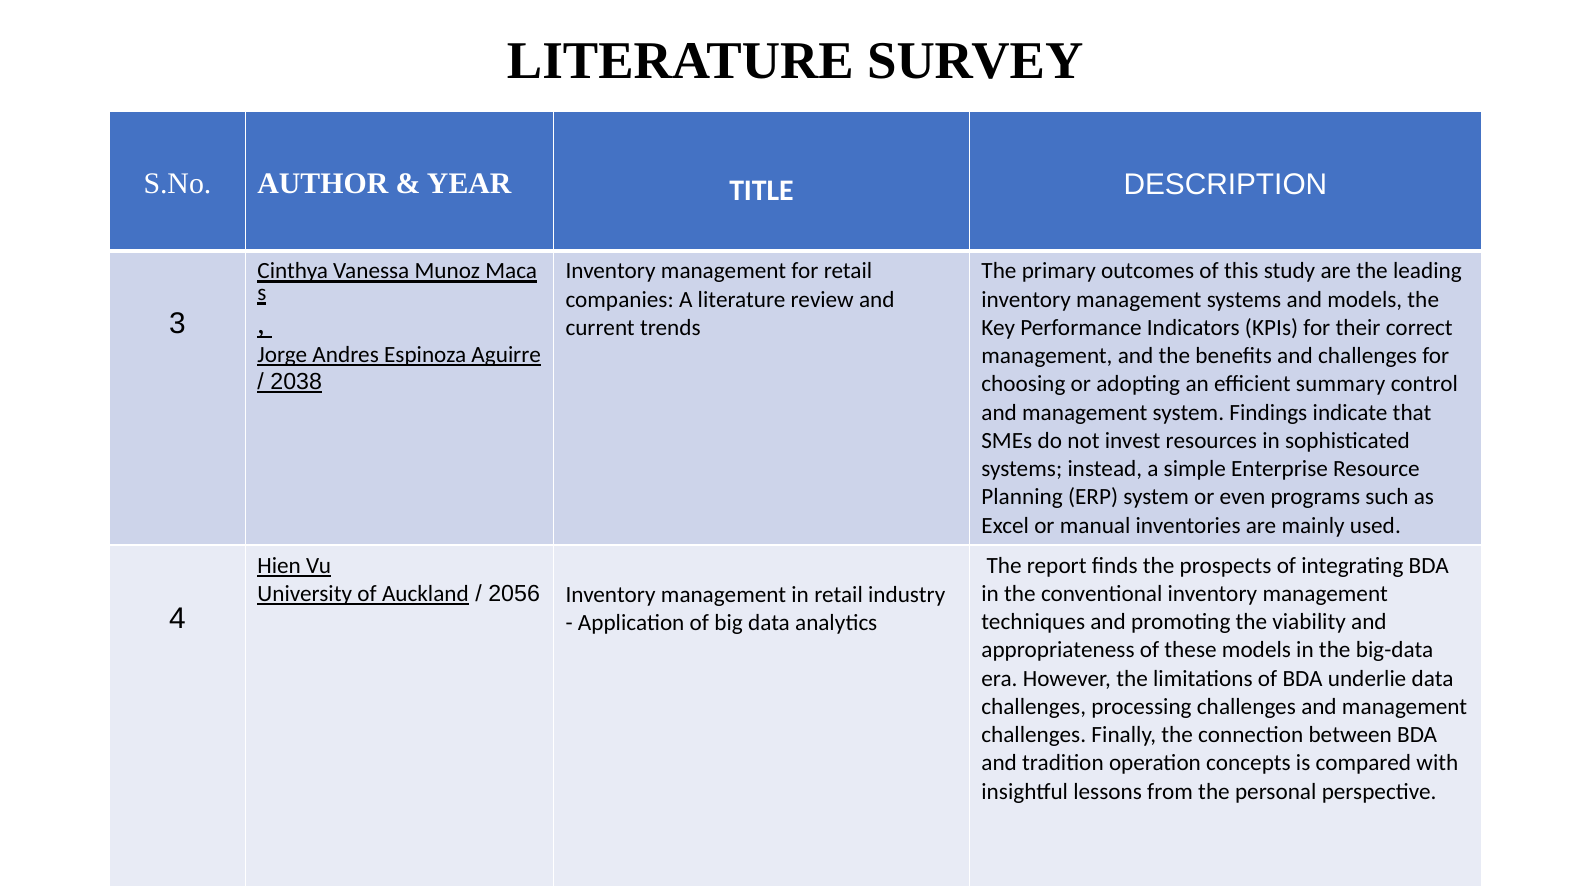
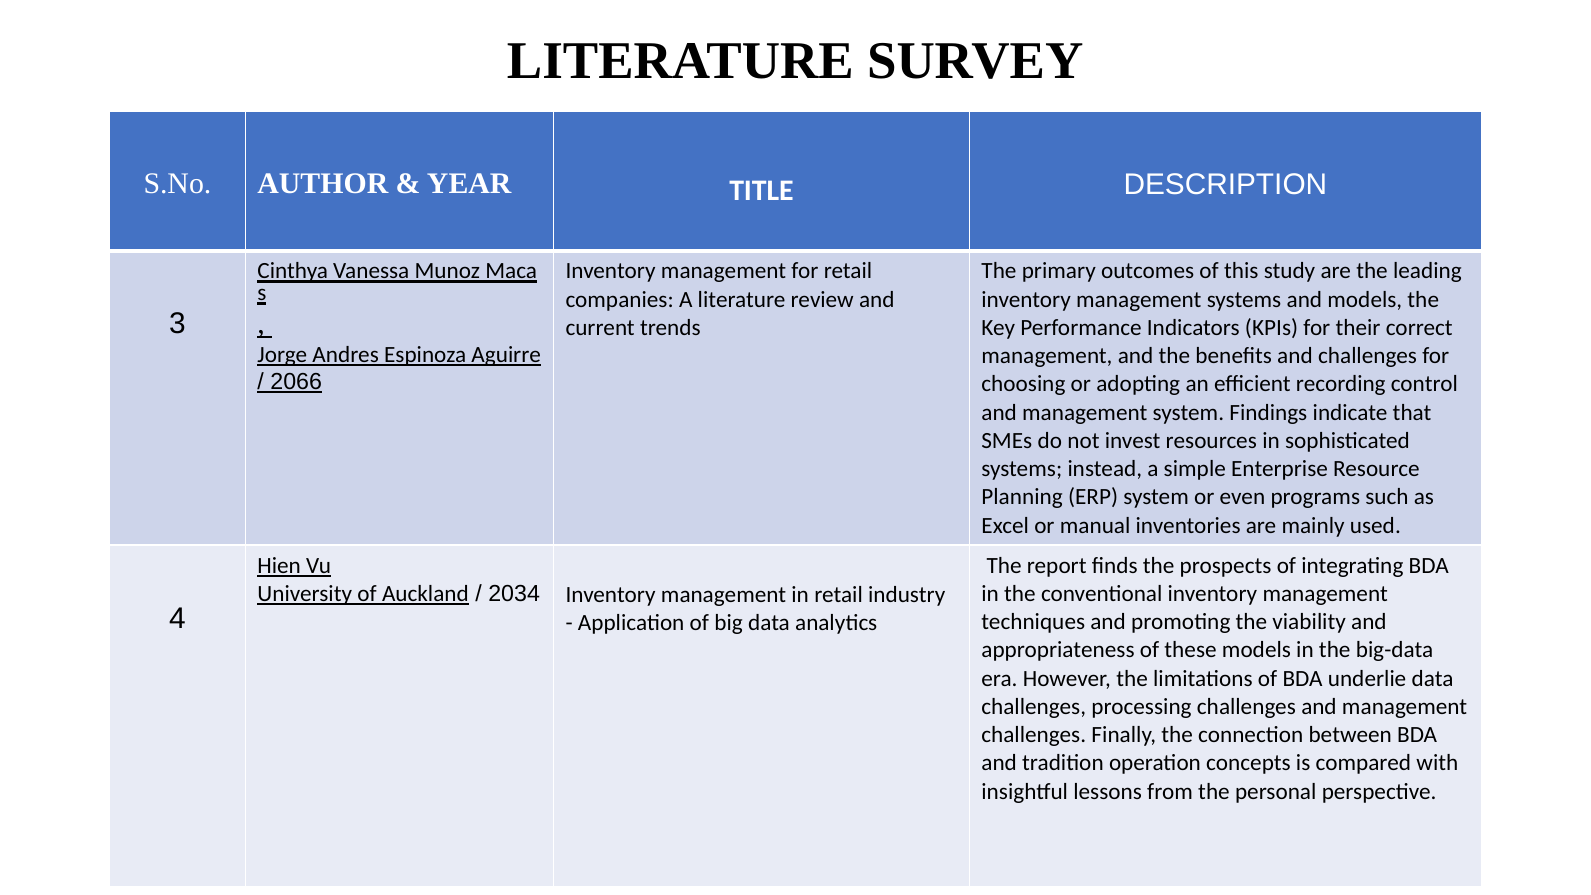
2038: 2038 -> 2066
summary: summary -> recording
2056: 2056 -> 2034
